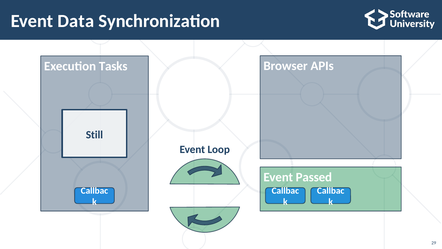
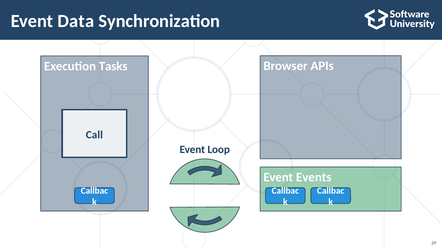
Still: Still -> Call
Passed: Passed -> Events
